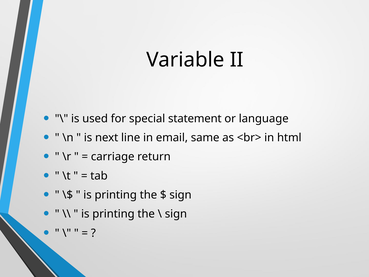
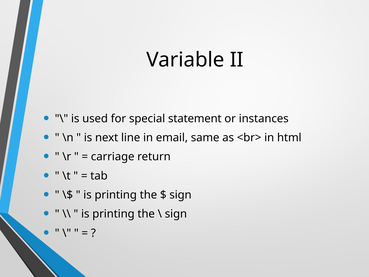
language: language -> instances
